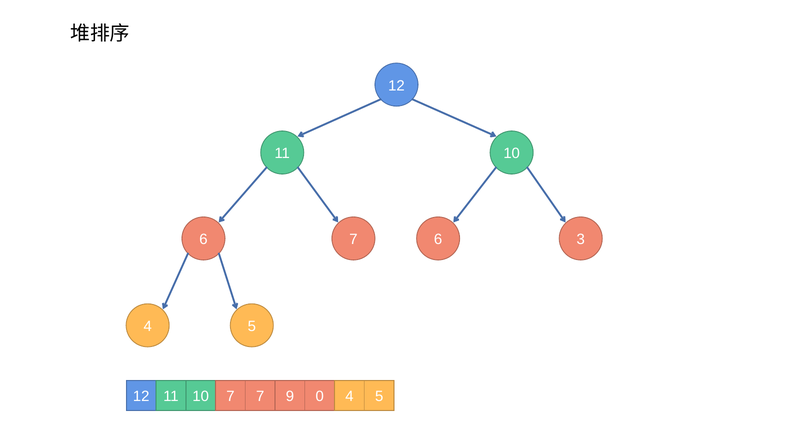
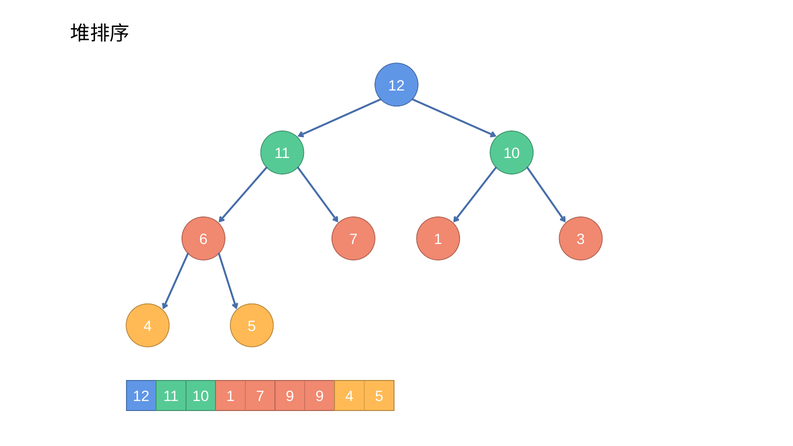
7 6: 6 -> 1
10 7: 7 -> 1
9 0: 0 -> 9
